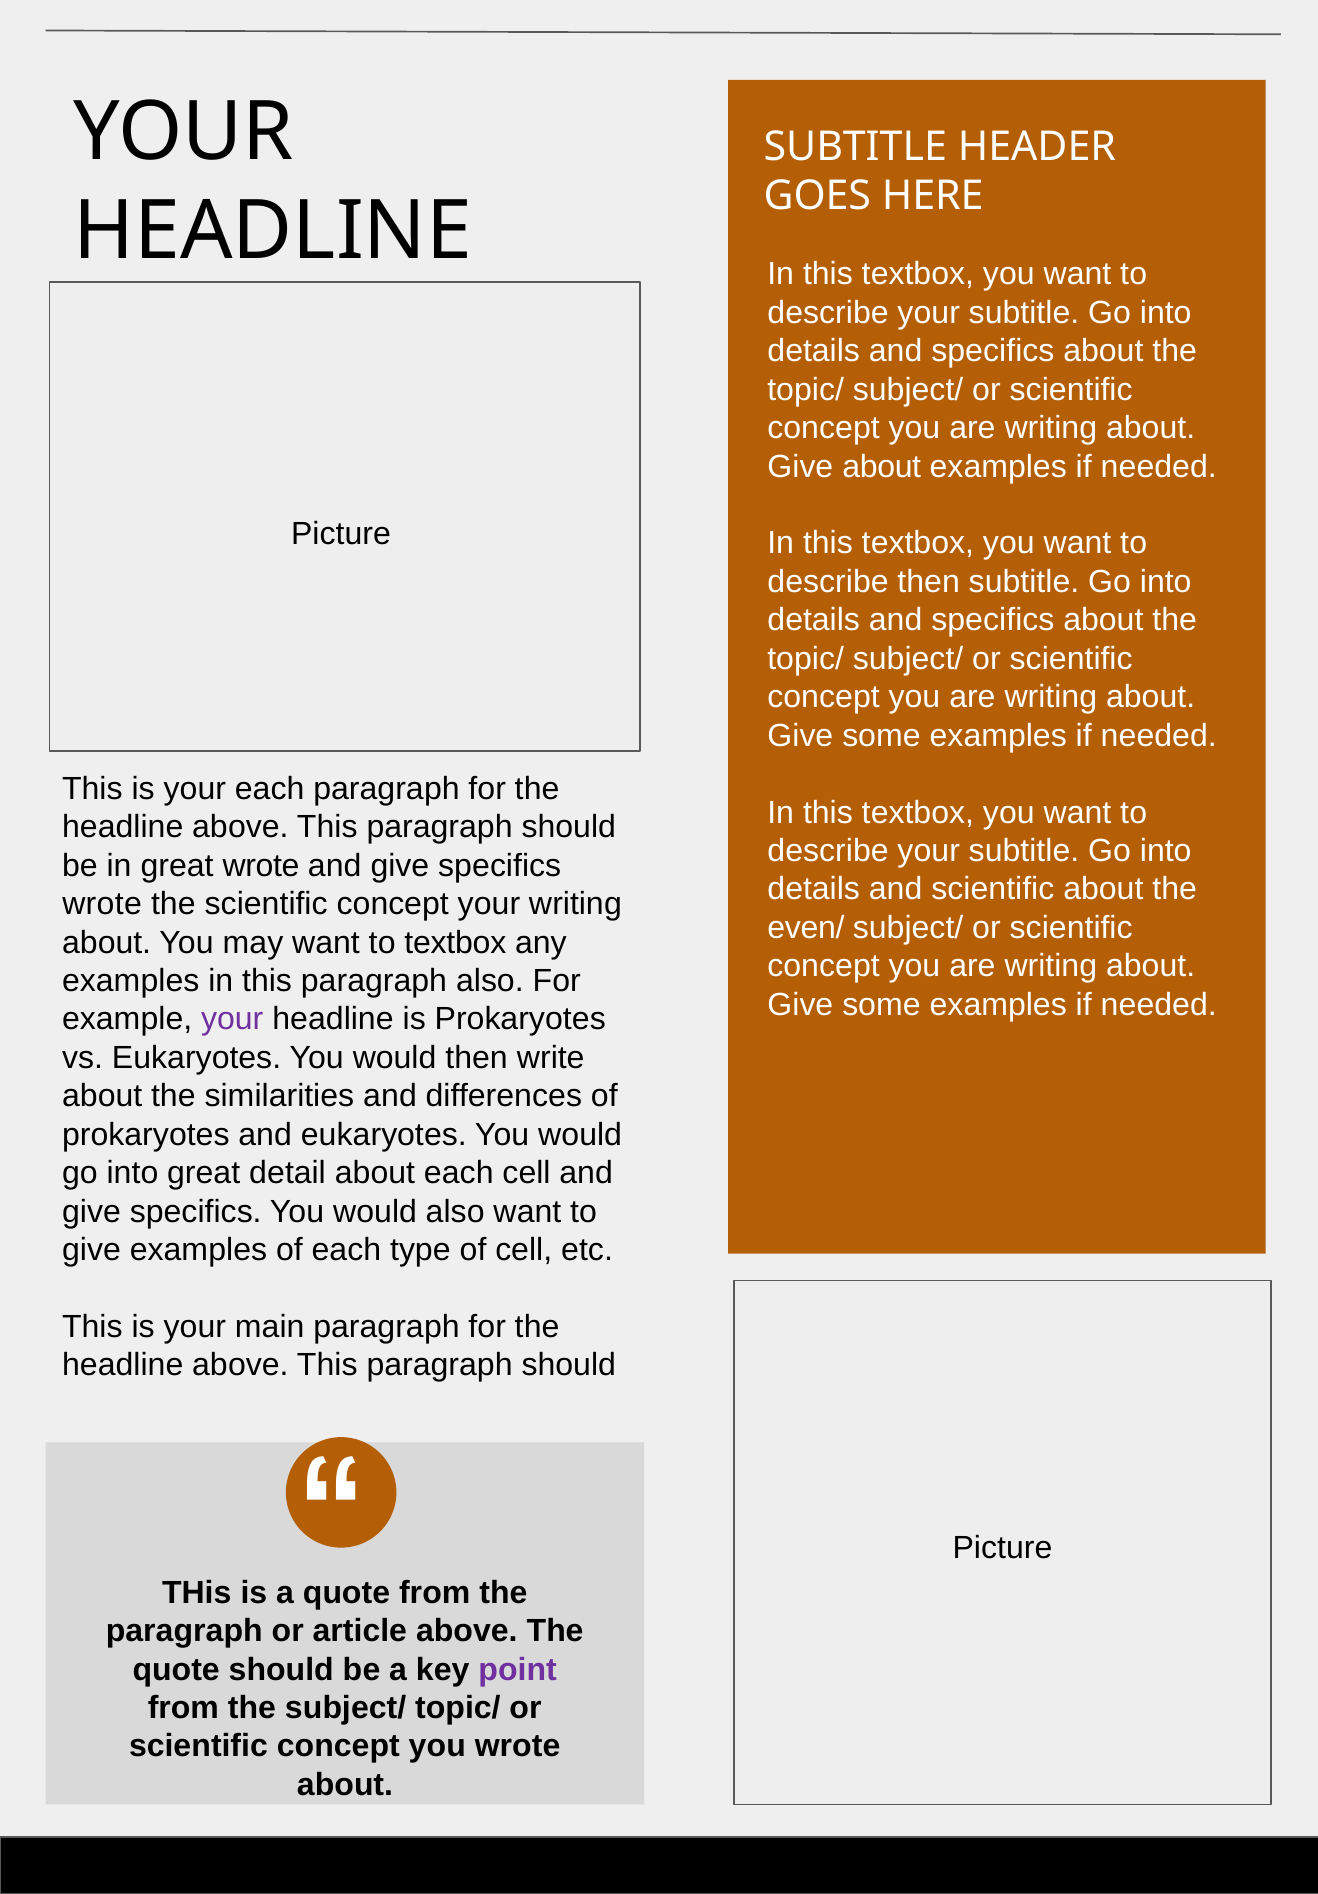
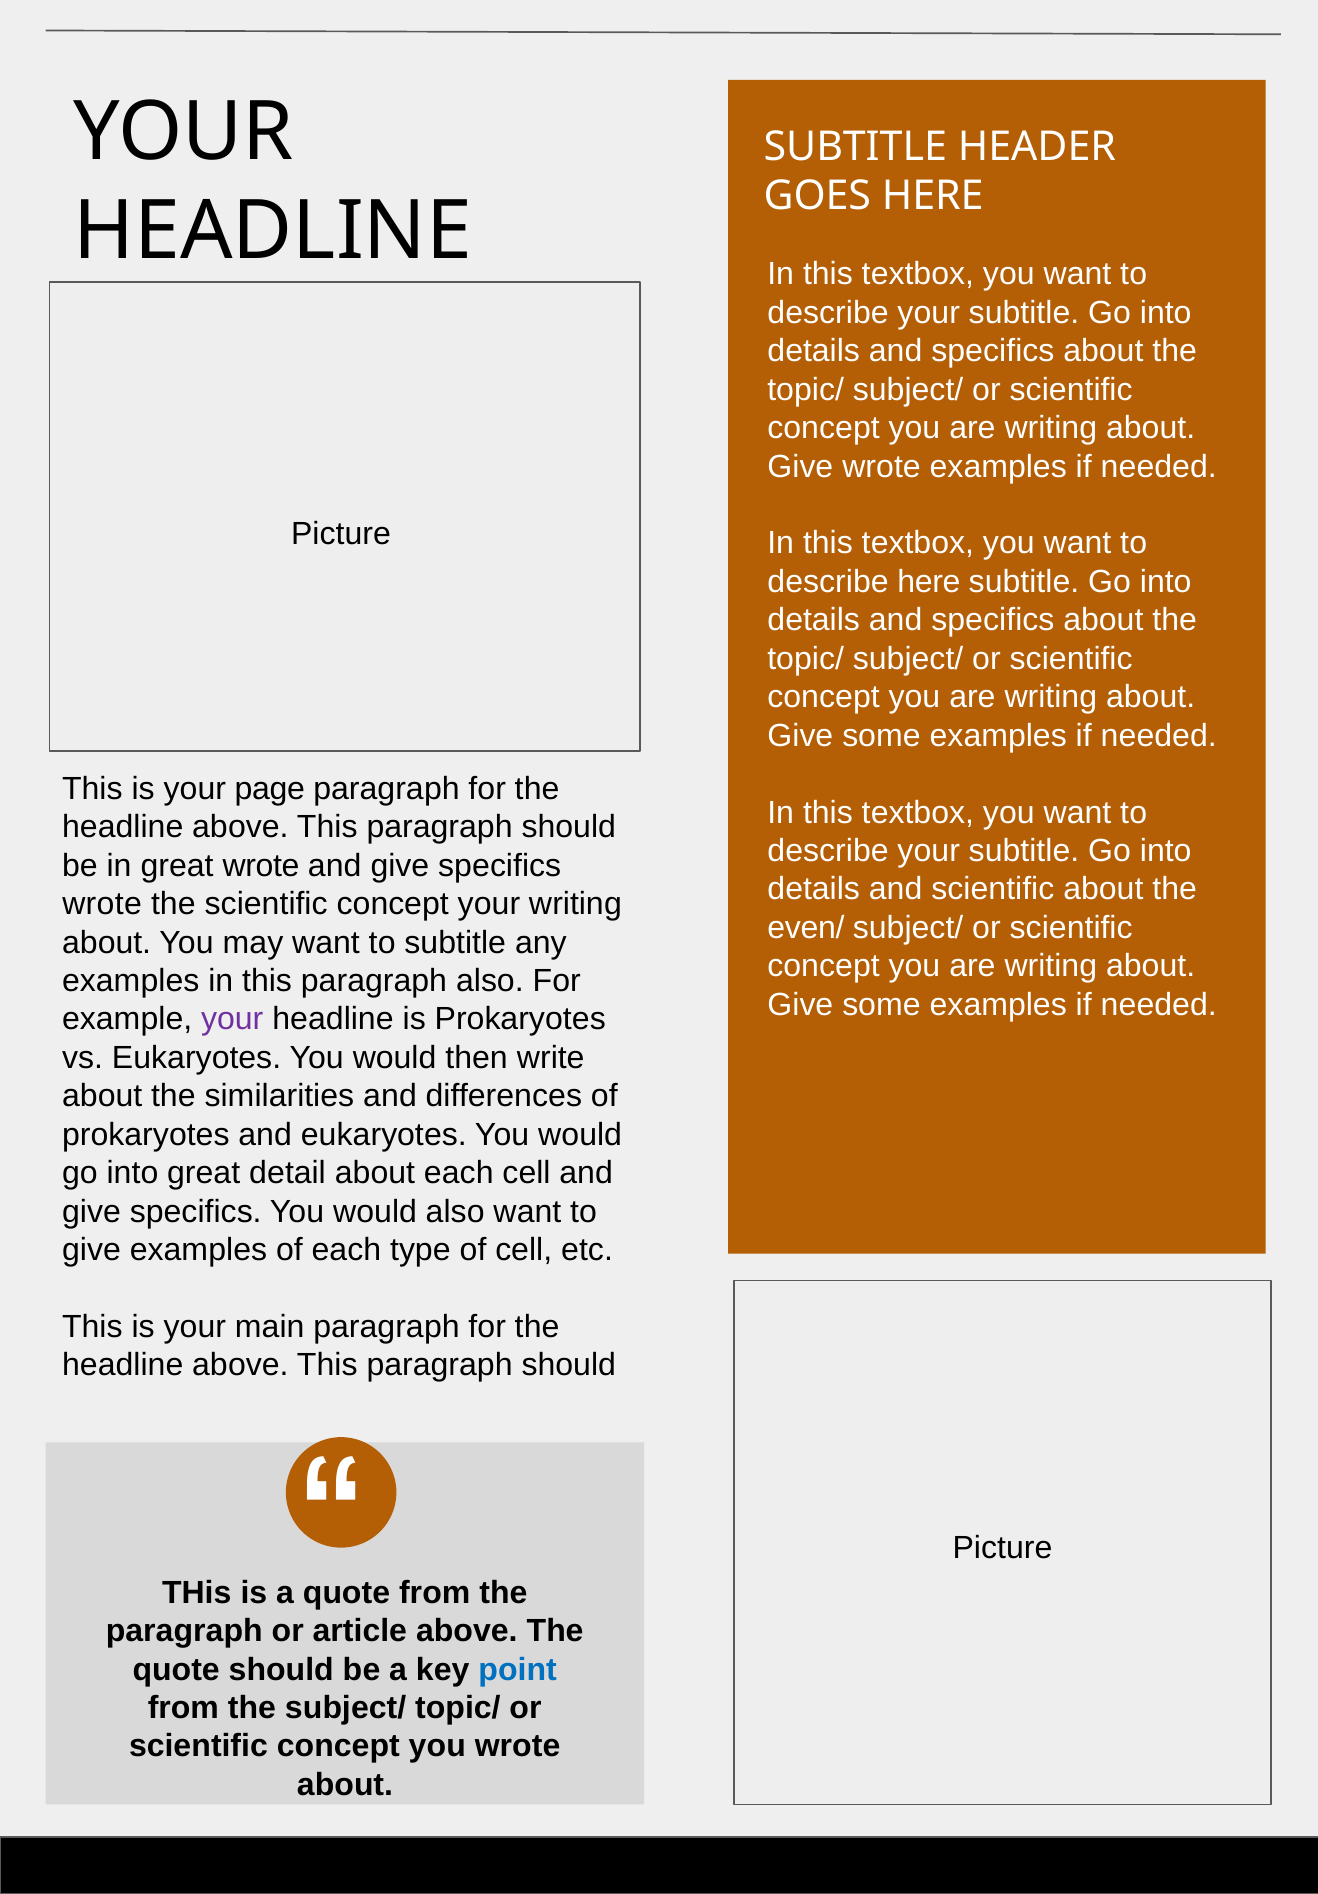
Give about: about -> wrote
describe then: then -> here
your each: each -> page
to textbox: textbox -> subtitle
point colour: purple -> blue
